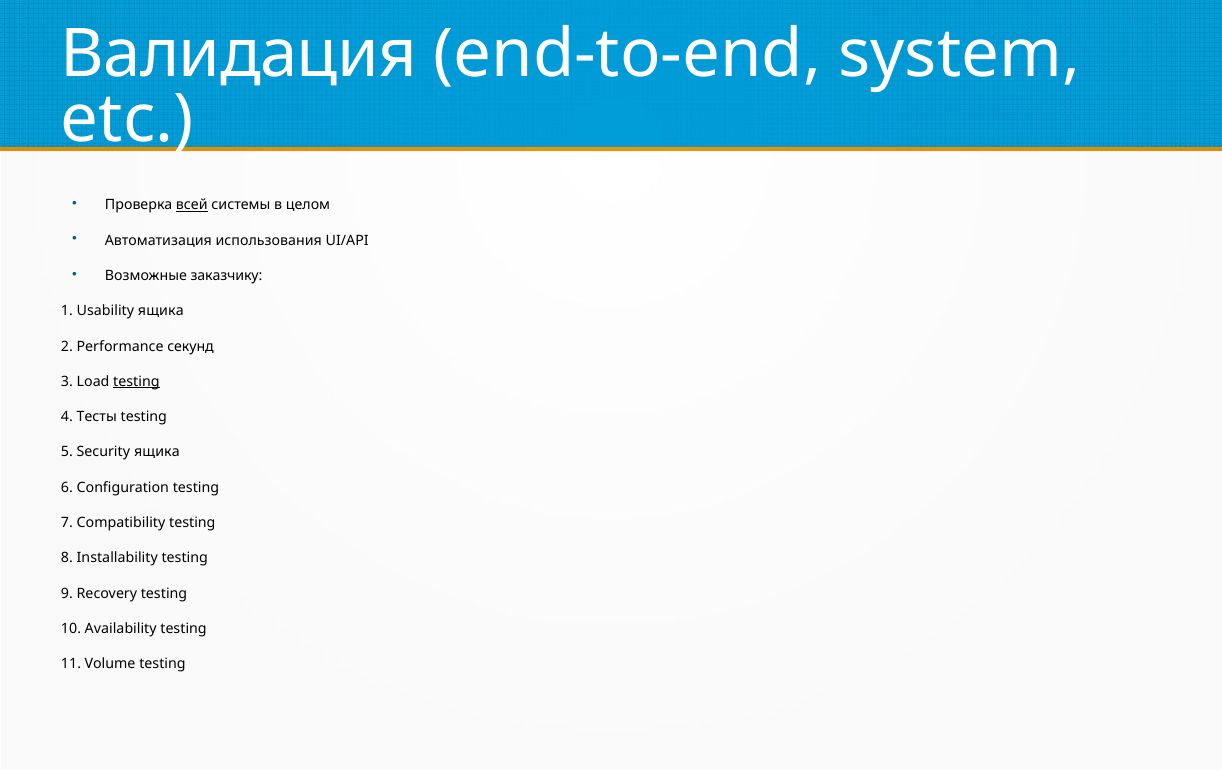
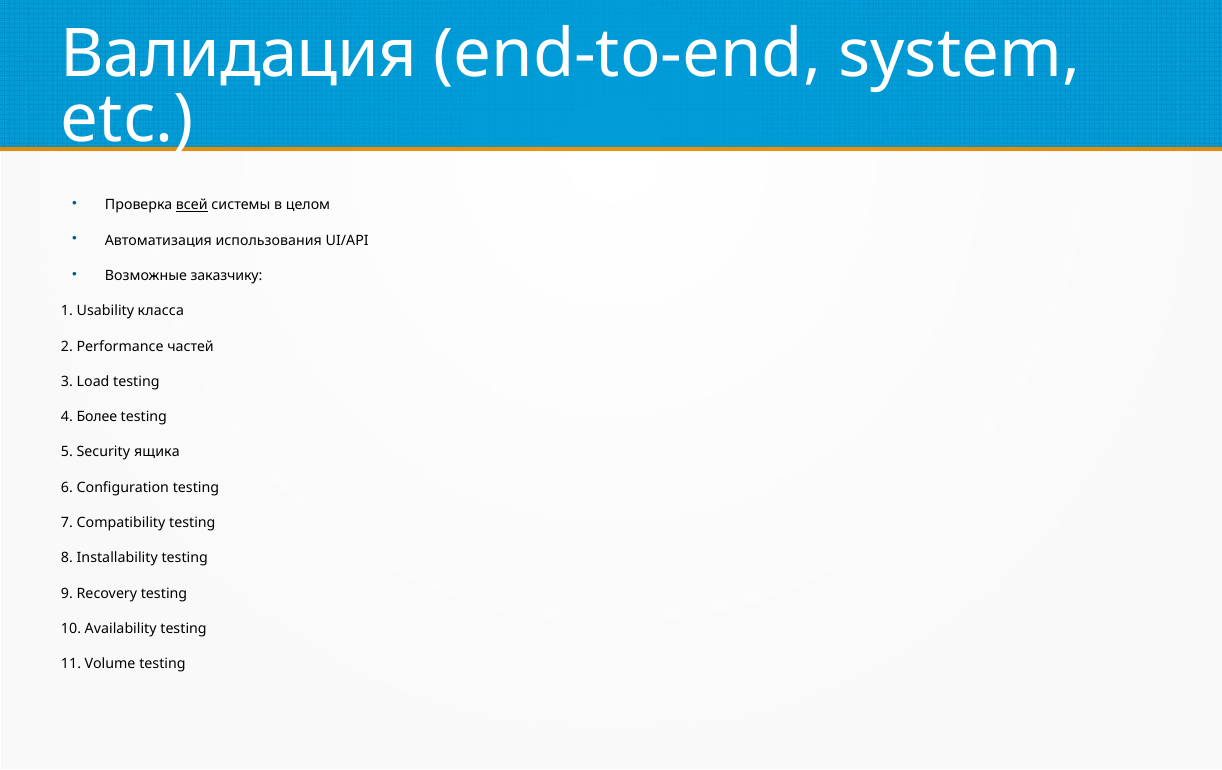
Usability ящика: ящика -> класса
секунд: секунд -> частей
testing at (136, 382) underline: present -> none
Тесты: Тесты -> Более
